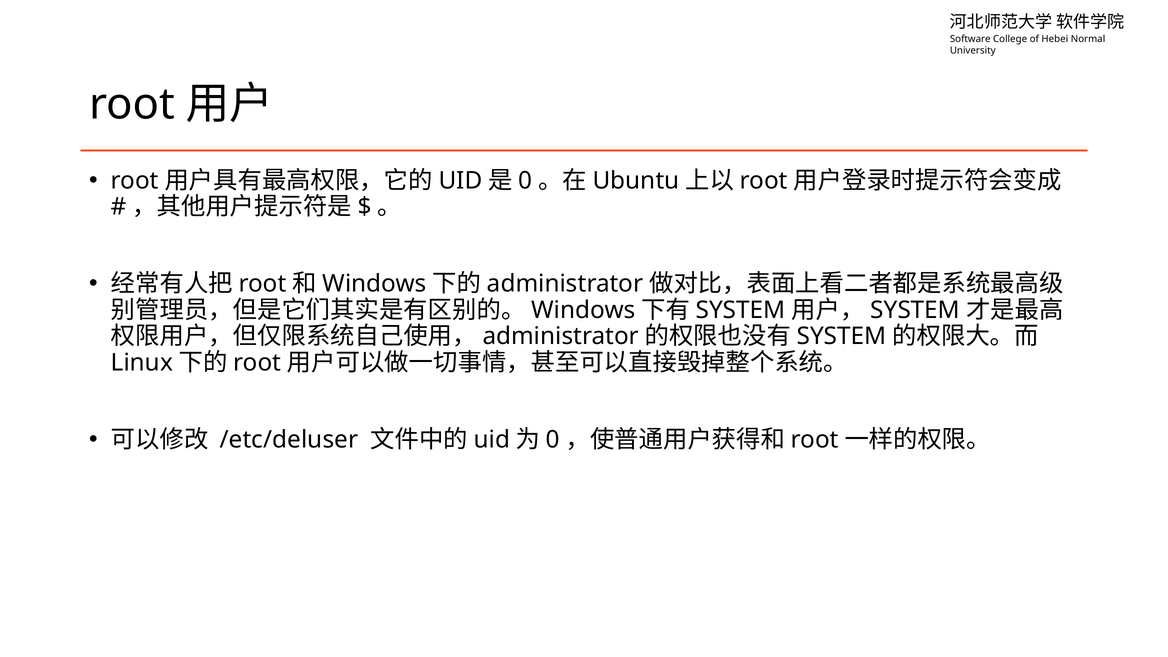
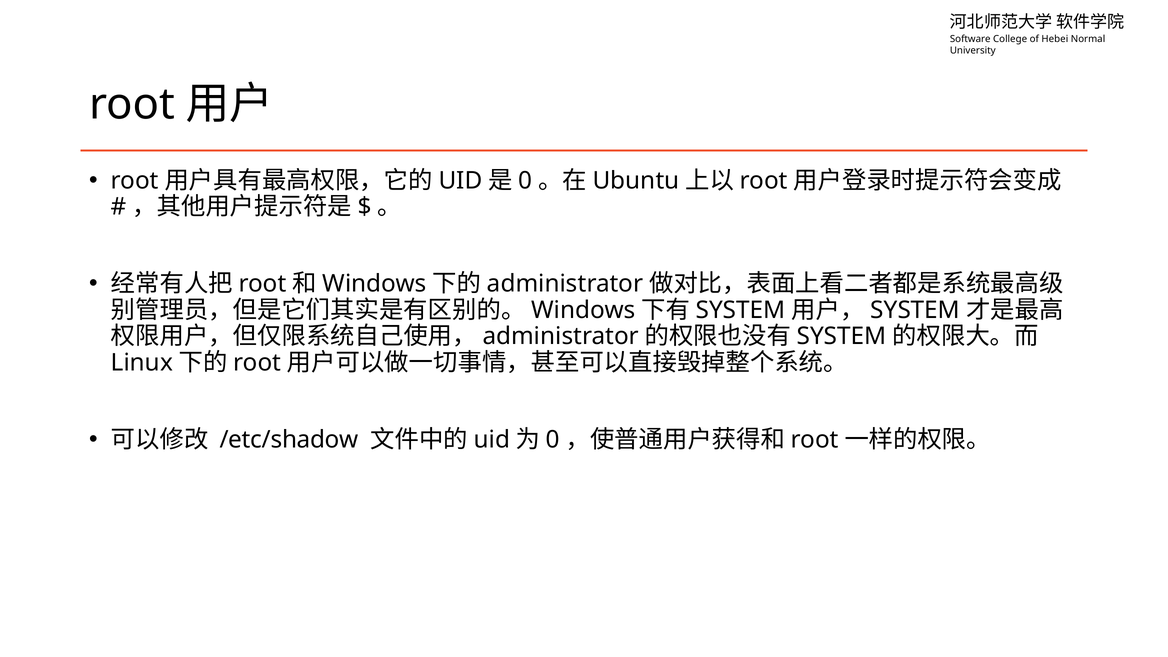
/etc/deluser: /etc/deluser -> /etc/shadow
